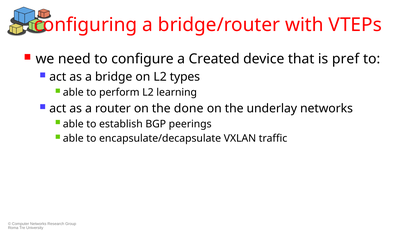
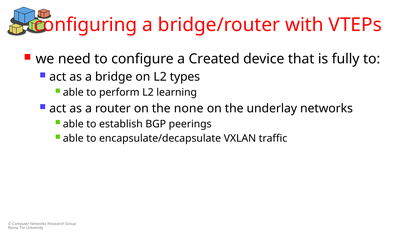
pref: pref -> fully
done: done -> none
